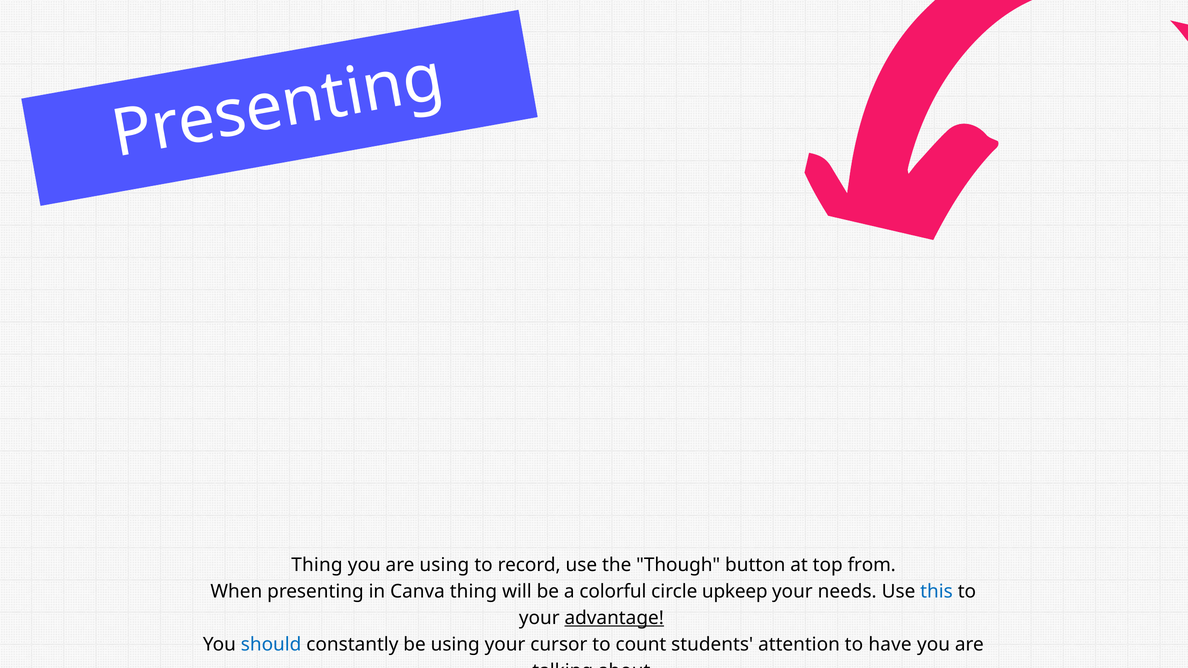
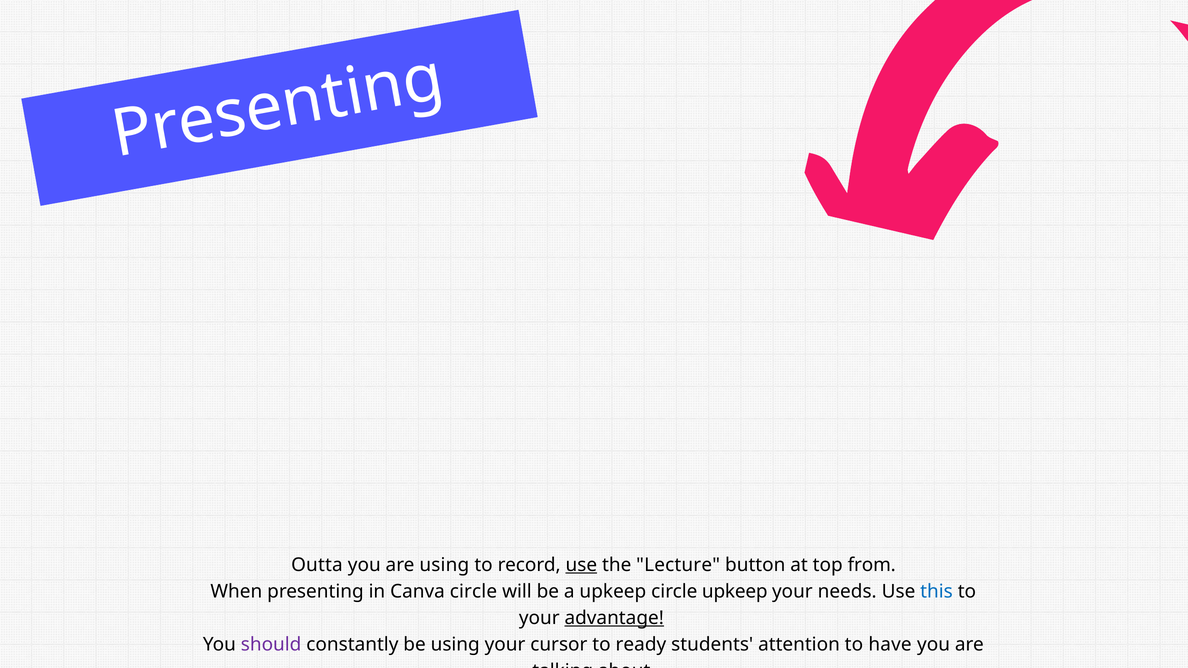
Thing at (317, 565): Thing -> Outta
use at (581, 565) underline: none -> present
Though: Though -> Lecture
Canva thing: thing -> circle
a colorful: colorful -> upkeep
should colour: blue -> purple
count: count -> ready
